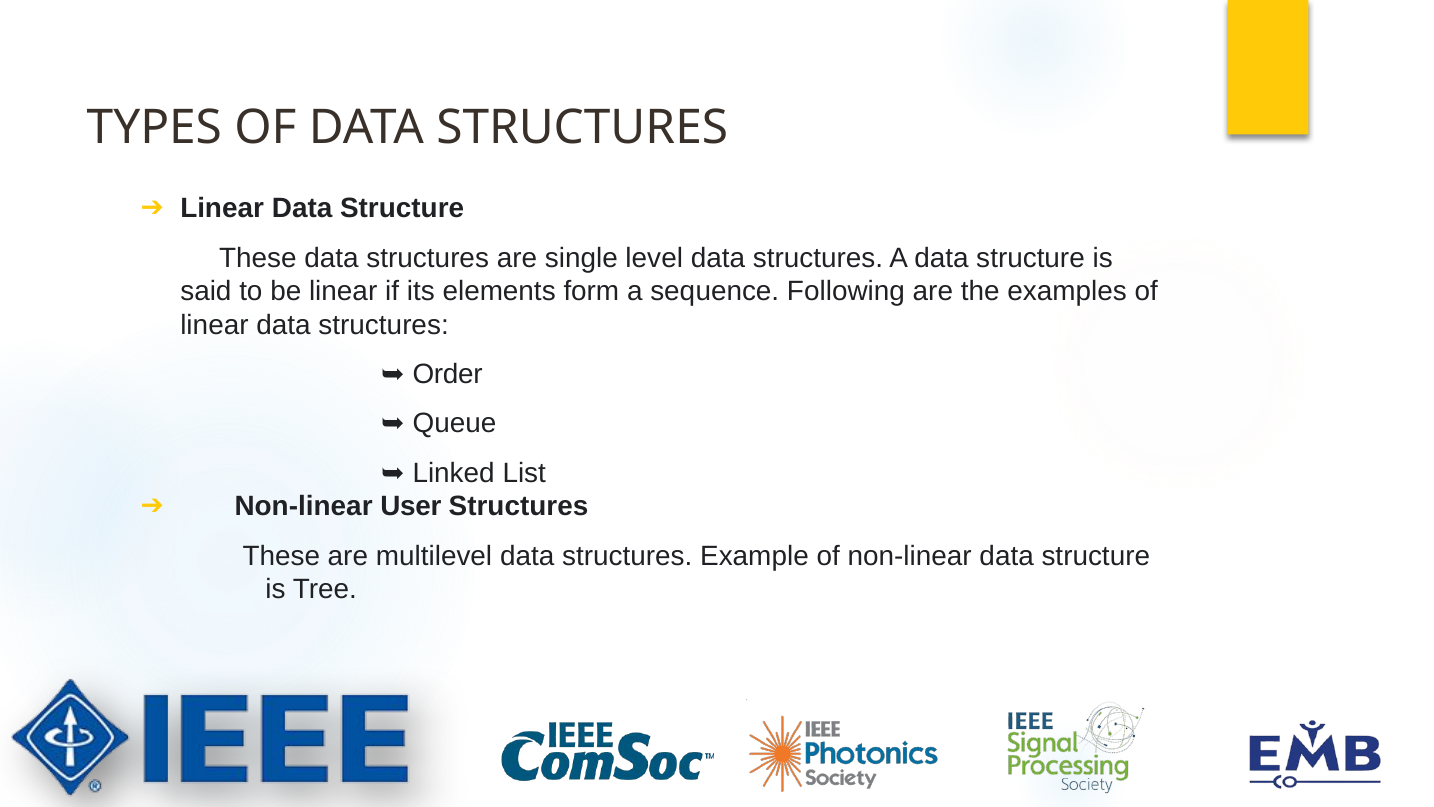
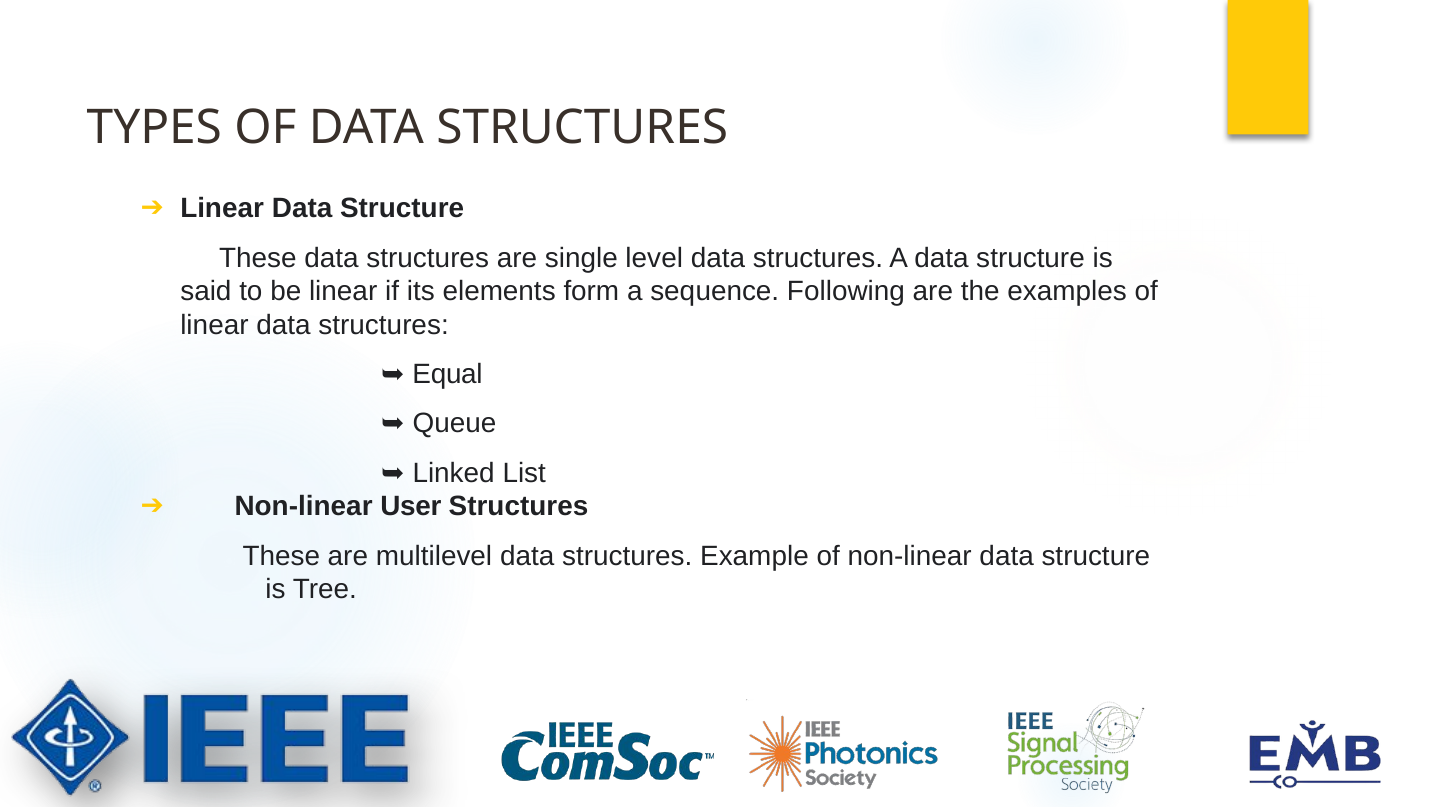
Order: Order -> Equal
